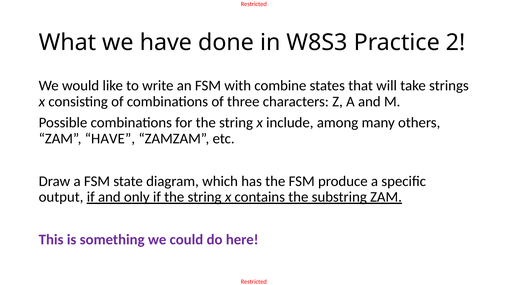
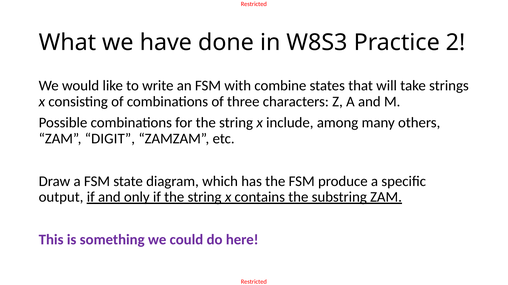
ZAM HAVE: HAVE -> DIGIT
